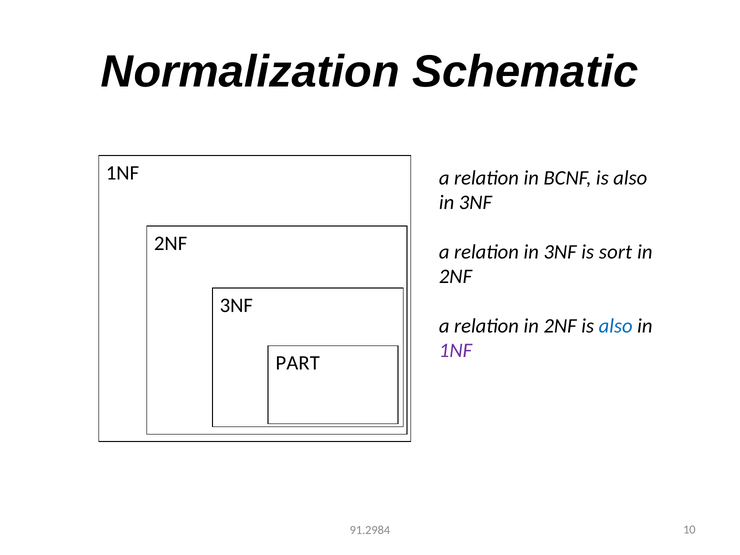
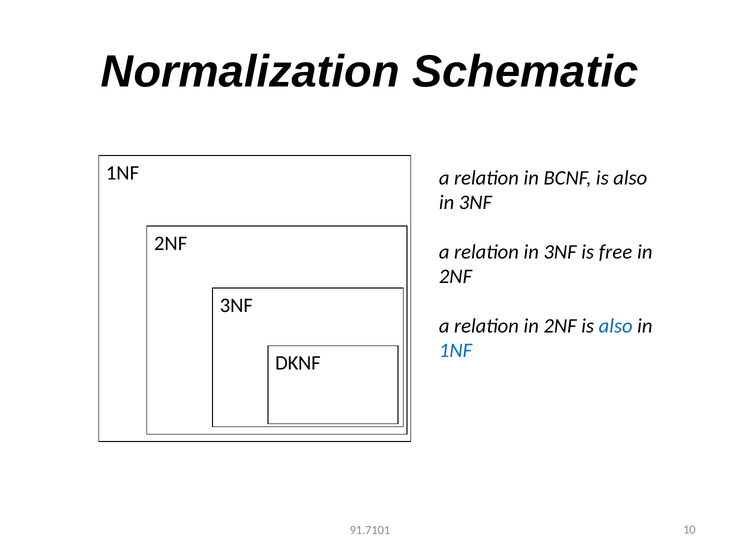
sort: sort -> free
1NF at (456, 350) colour: purple -> blue
PART: PART -> DKNF
91.2984: 91.2984 -> 91.7101
